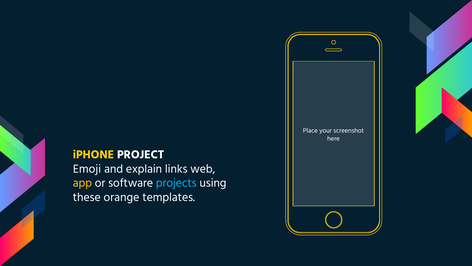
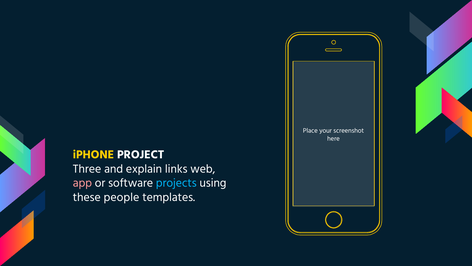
Emoji: Emoji -> Three
app colour: yellow -> pink
orange: orange -> people
